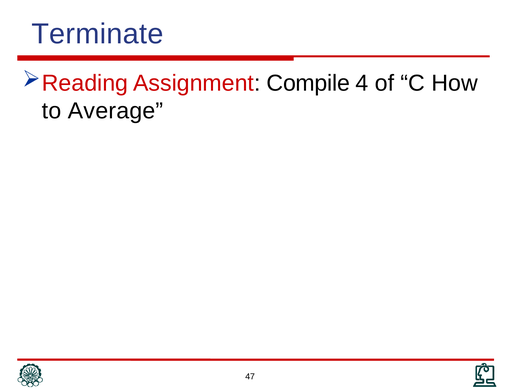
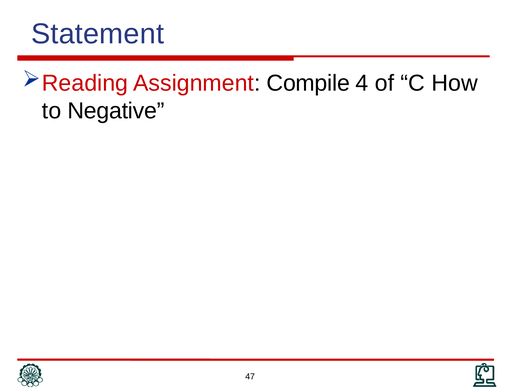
Terminate: Terminate -> Statement
Average: Average -> Negative
